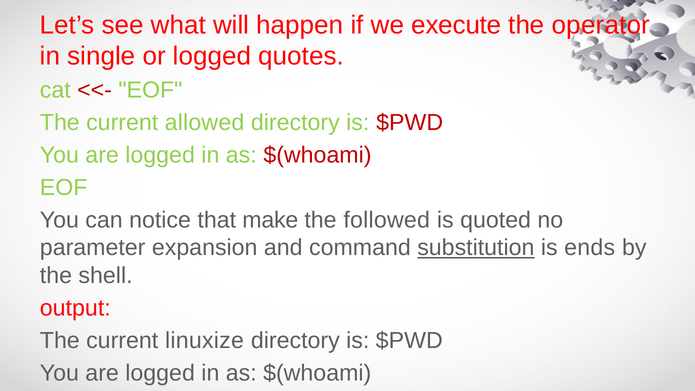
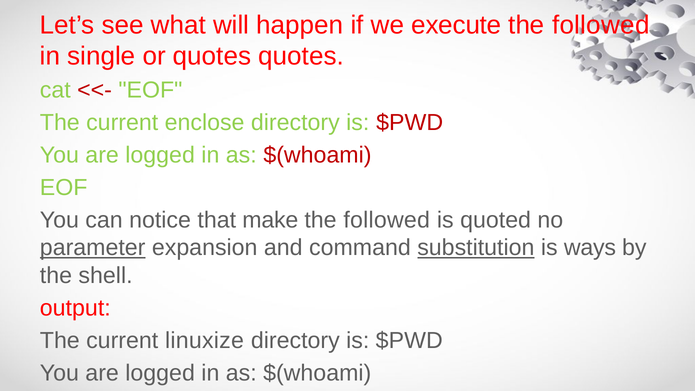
operator at (601, 25): operator -> followed
or logged: logged -> quotes
allowed: allowed -> enclose
parameter underline: none -> present
ends: ends -> ways
